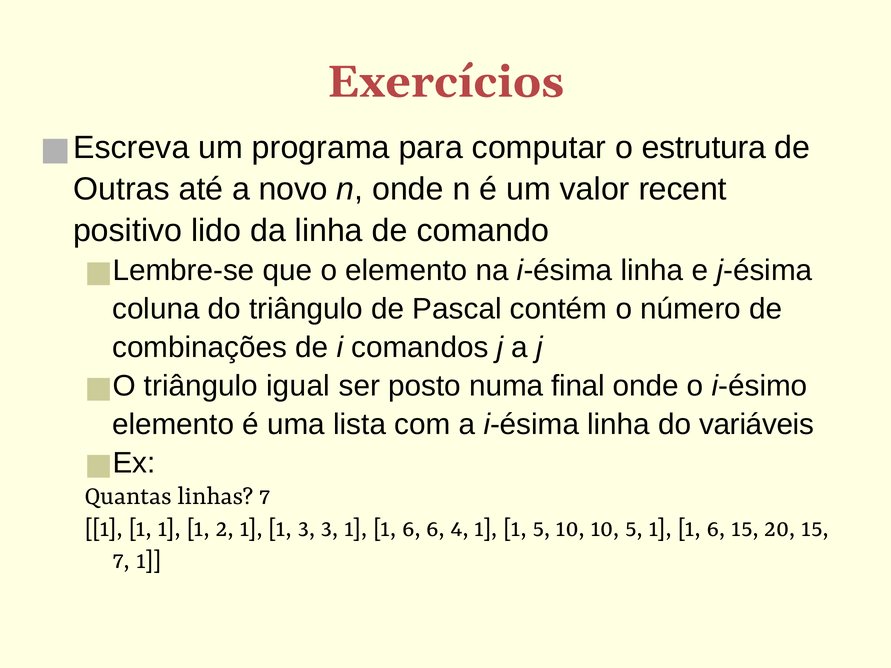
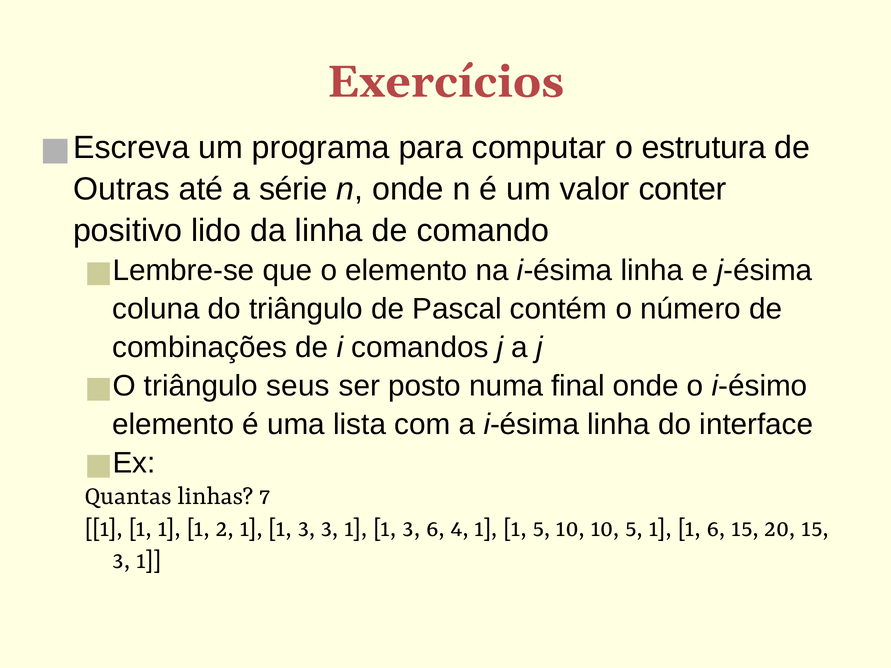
novo: novo -> série
recent: recent -> conter
igual: igual -> seus
variáveis: variáveis -> interface
3 1 1 6: 6 -> 3
7 at (121, 559): 7 -> 3
